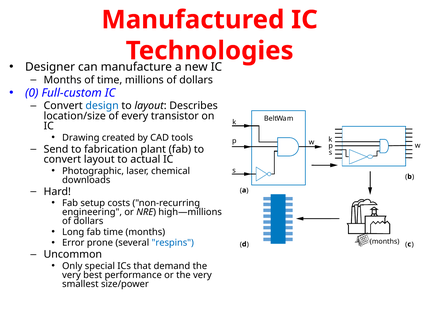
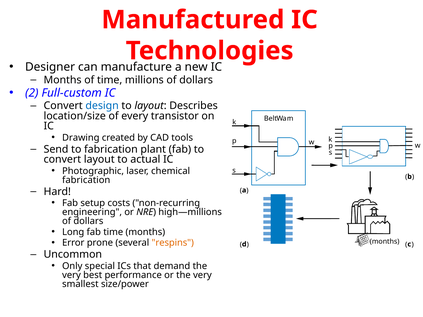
0: 0 -> 2
downloads at (86, 180): downloads -> fabrication
respins colour: blue -> orange
